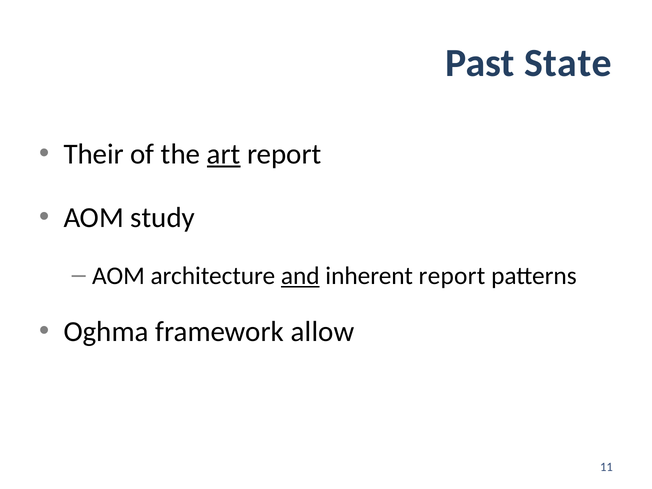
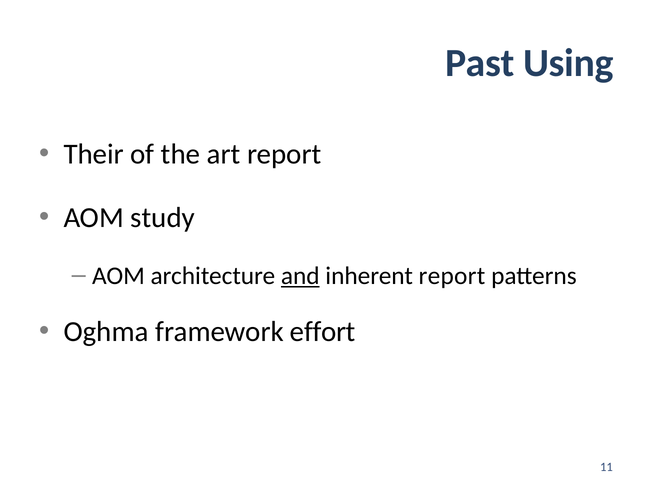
State: State -> Using
art underline: present -> none
allow: allow -> effort
